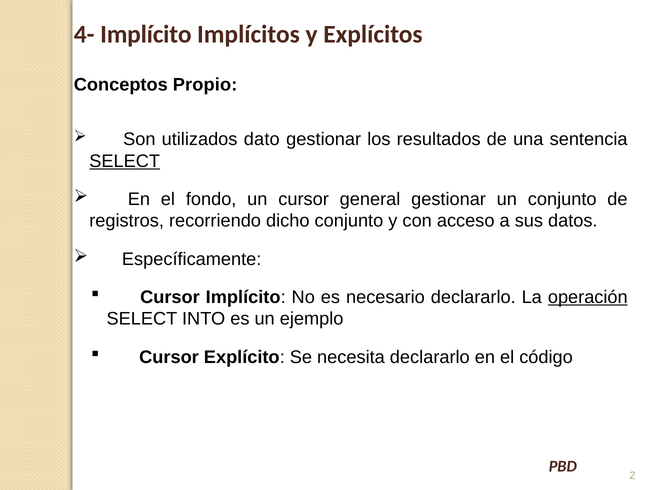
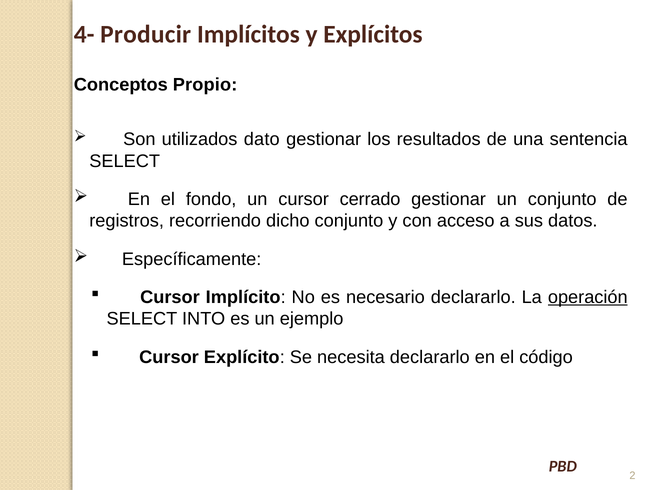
4- Implícito: Implícito -> Producir
SELECT at (125, 161) underline: present -> none
general: general -> cerrado
